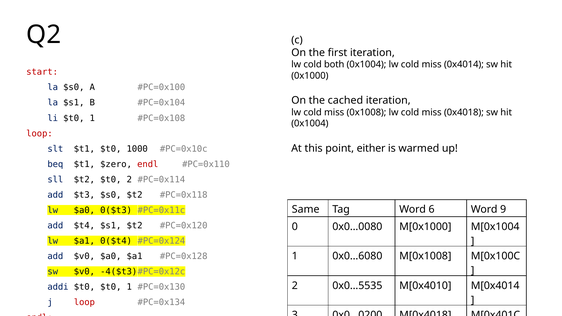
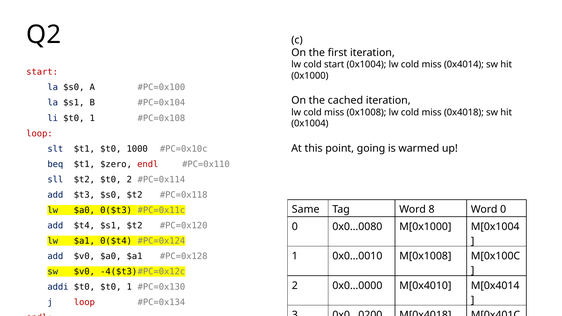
cold both: both -> start
either: either -> going
6: 6 -> 8
Word 9: 9 -> 0
0x0…6080: 0x0…6080 -> 0x0…0010
0x0…5535: 0x0…5535 -> 0x0…0000
